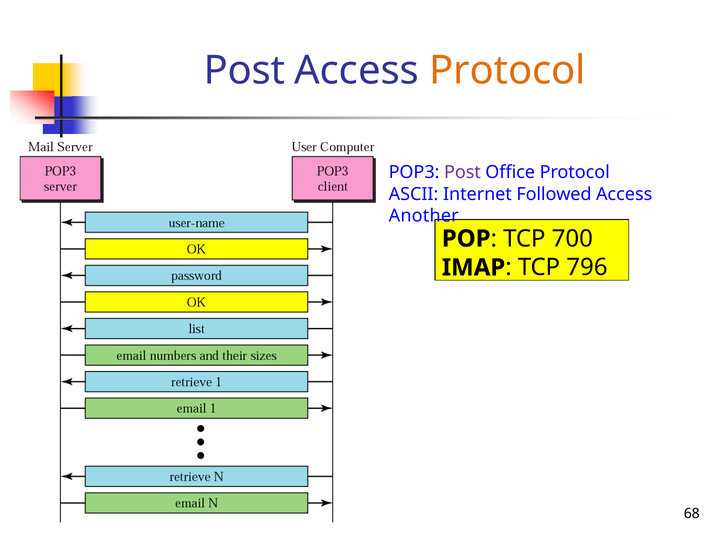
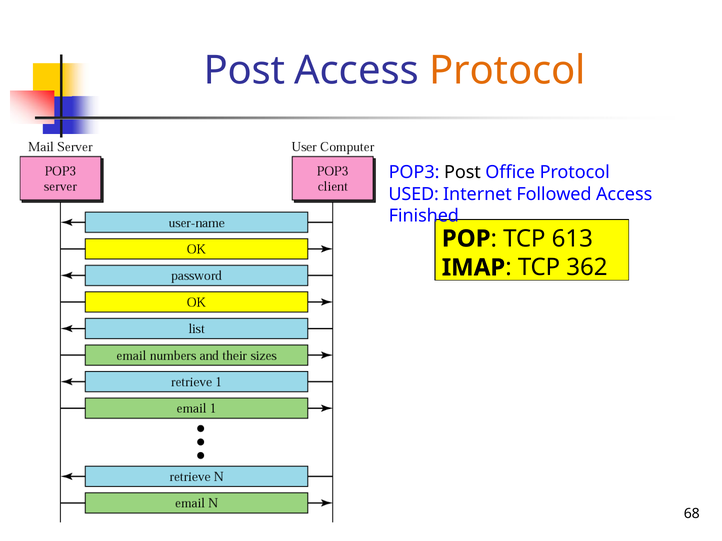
Post at (462, 173) colour: purple -> black
ASCII: ASCII -> USED
Another: Another -> Finished
700: 700 -> 613
796: 796 -> 362
